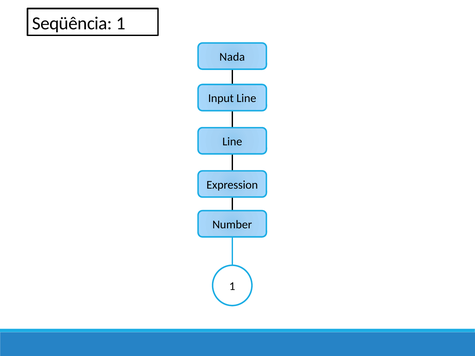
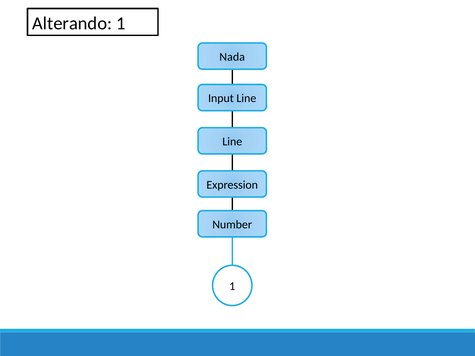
Seqüência: Seqüência -> Alterando
